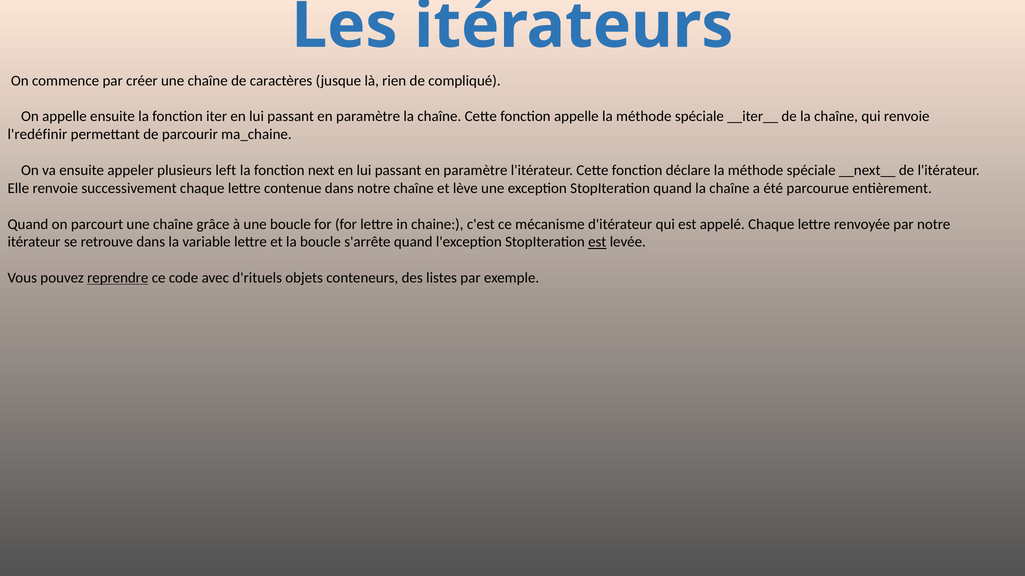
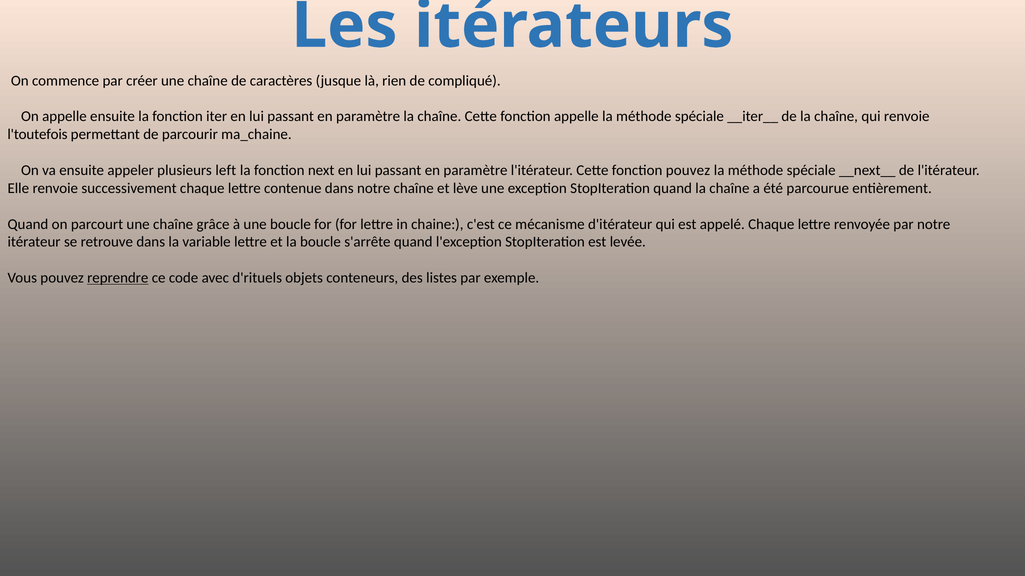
l'redéfinir: l'redéfinir -> l'toutefois
fonction déclare: déclare -> pouvez
est at (597, 242) underline: present -> none
